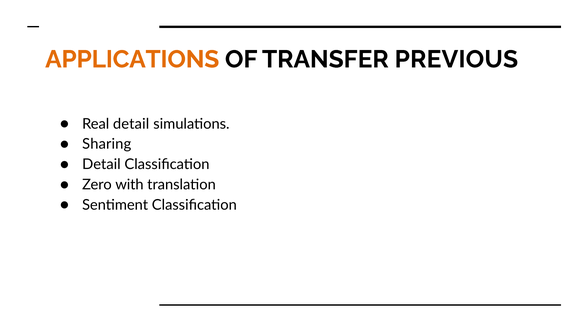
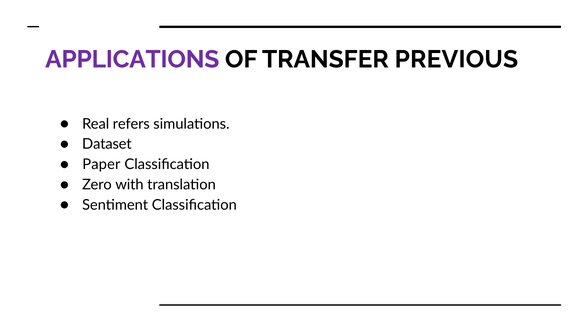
APPLICATIONS colour: orange -> purple
Real detail: detail -> refers
Sharing: Sharing -> Dataset
Detail at (101, 164): Detail -> Paper
